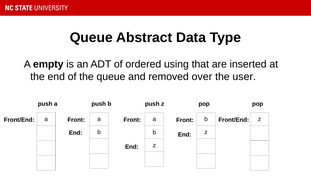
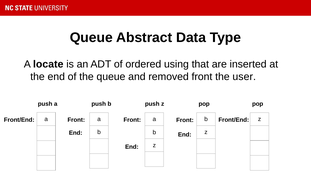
empty: empty -> locate
removed over: over -> front
